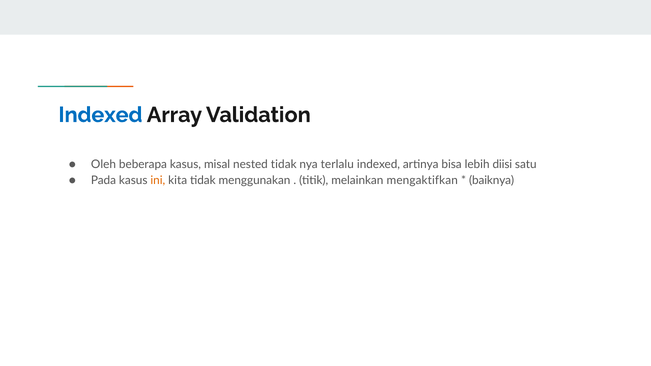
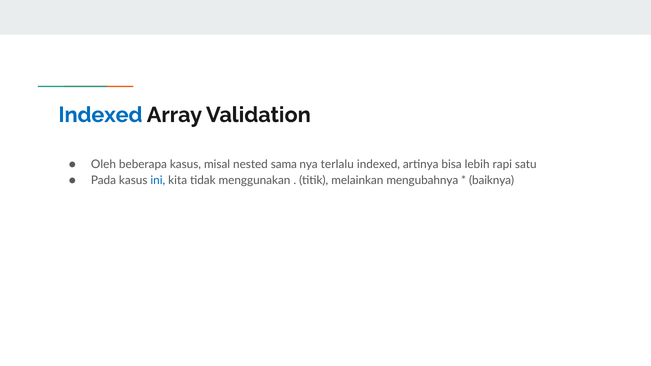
nested tidak: tidak -> sama
diisi: diisi -> rapi
ini colour: orange -> blue
mengaktifkan: mengaktifkan -> mengubahnya
